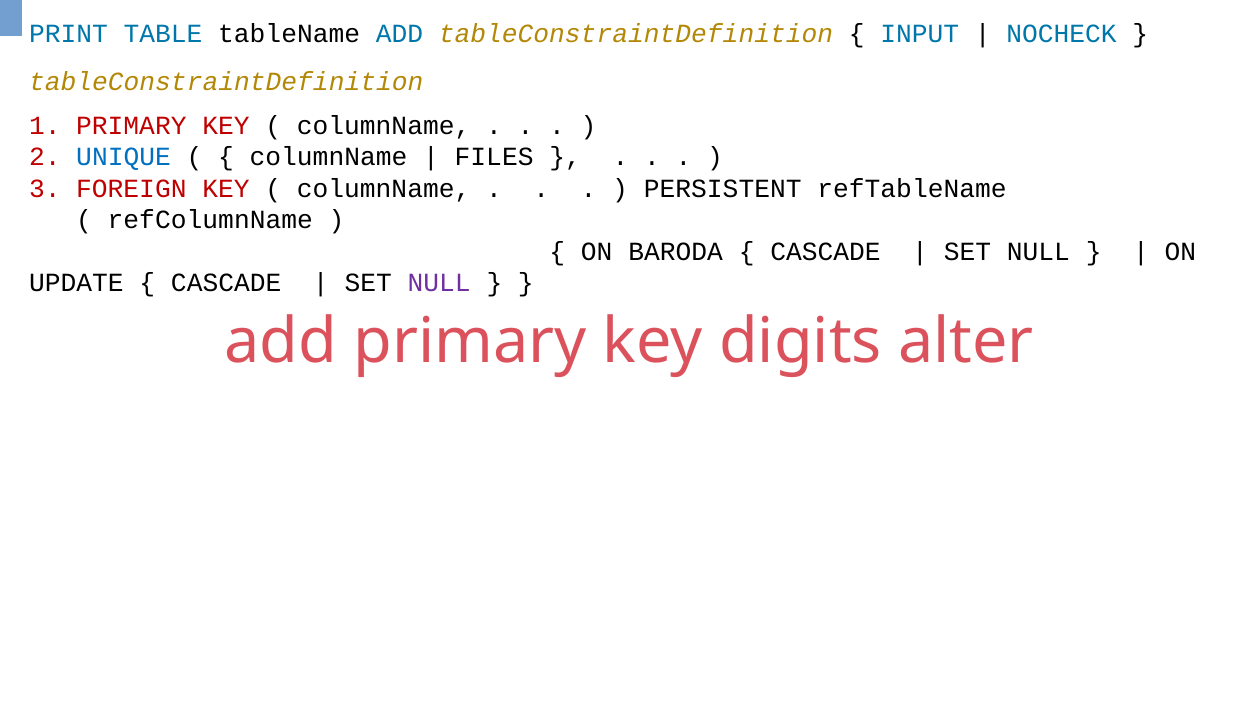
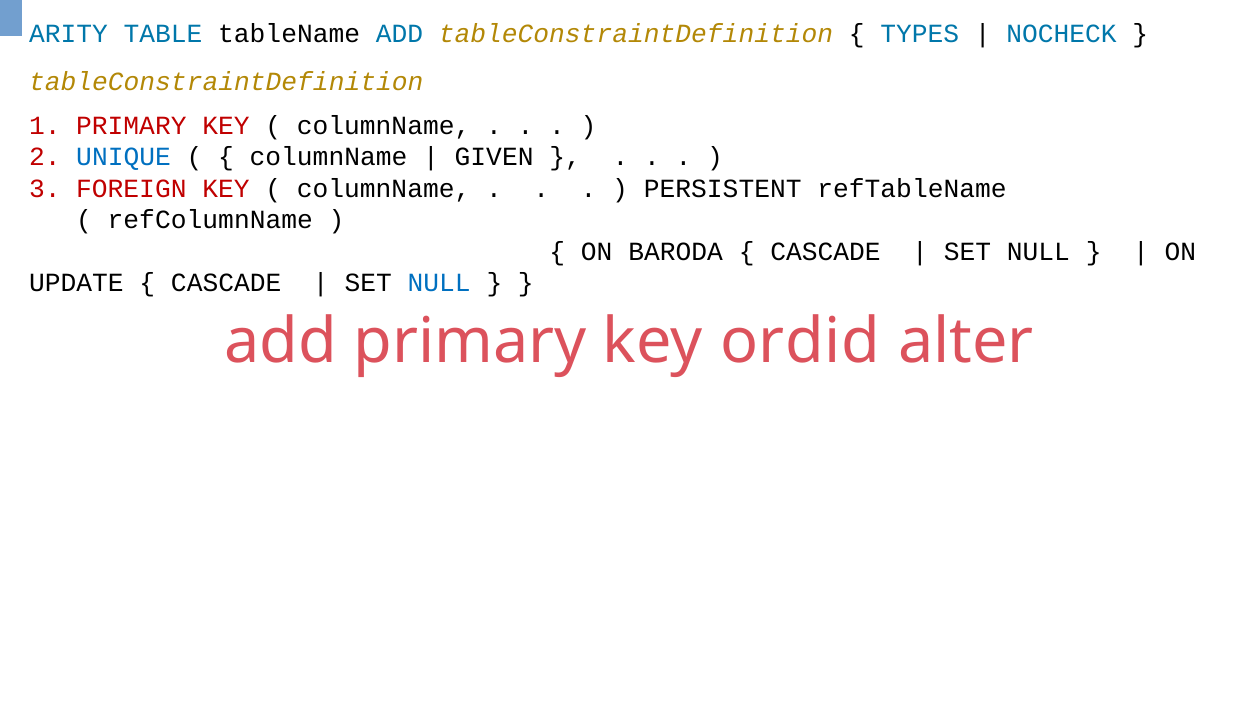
PRINT: PRINT -> ARITY
INPUT: INPUT -> TYPES
FILES: FILES -> GIVEN
NULL at (439, 283) colour: purple -> blue
digits: digits -> ordid
